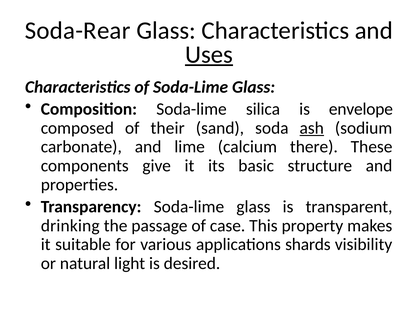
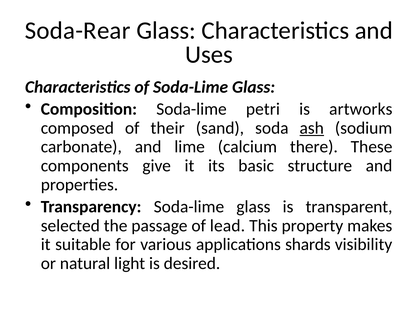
Uses underline: present -> none
silica: silica -> petri
envelope: envelope -> artworks
drinking: drinking -> selected
case: case -> lead
